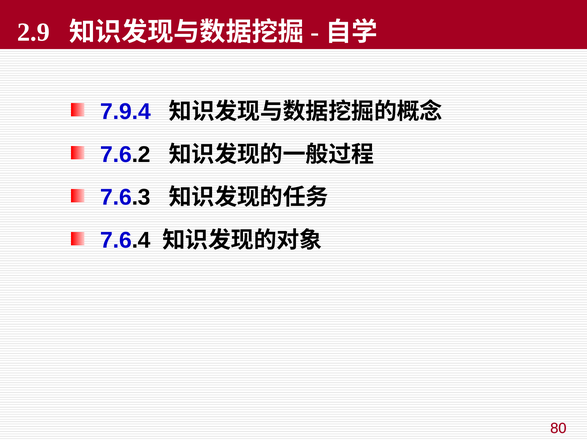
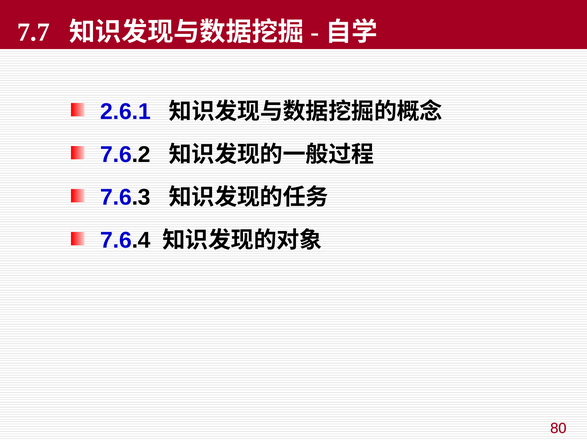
2.9: 2.9 -> 7.7
7.9.4: 7.9.4 -> 2.6.1
